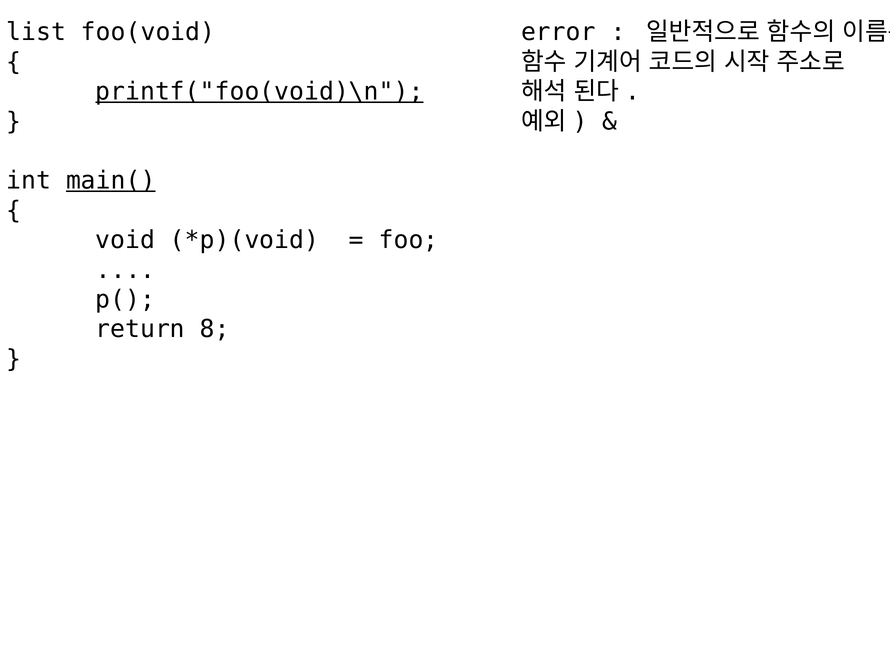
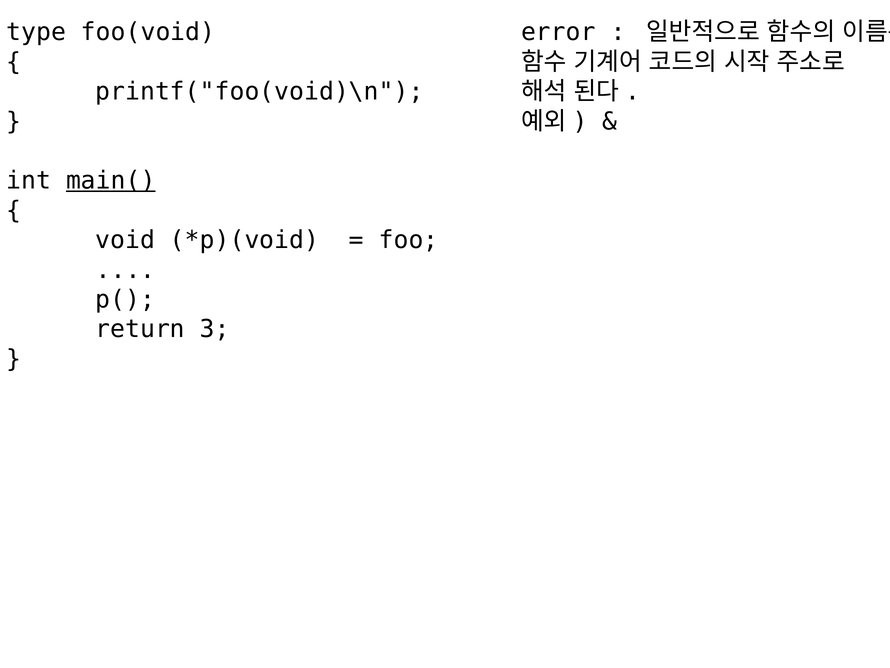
list: list -> type
printf("foo(void)\n underline: present -> none
8: 8 -> 3
